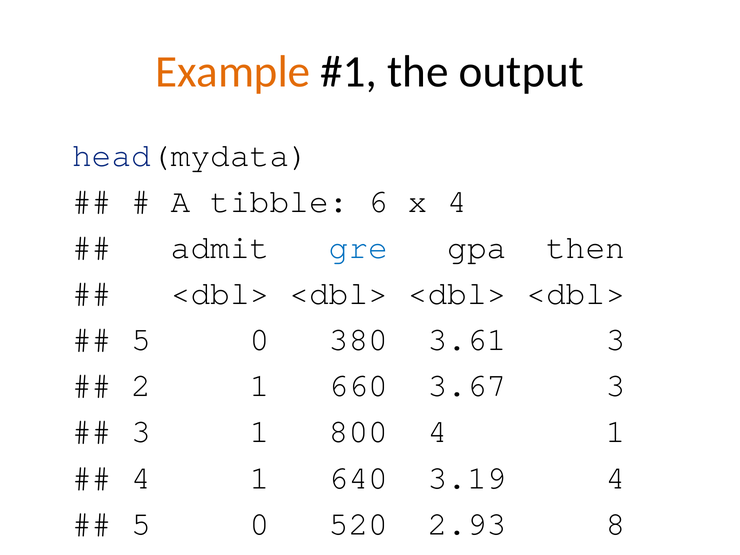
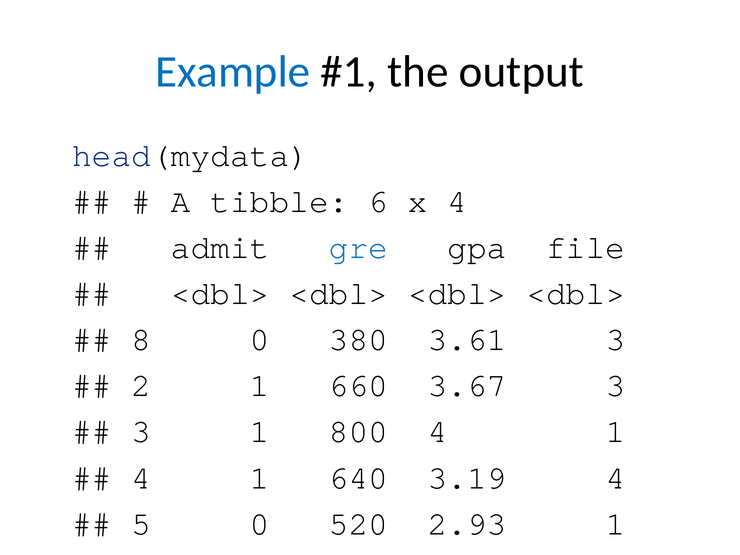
Example colour: orange -> blue
then: then -> file
5 at (141, 339): 5 -> 8
2.93 8: 8 -> 1
